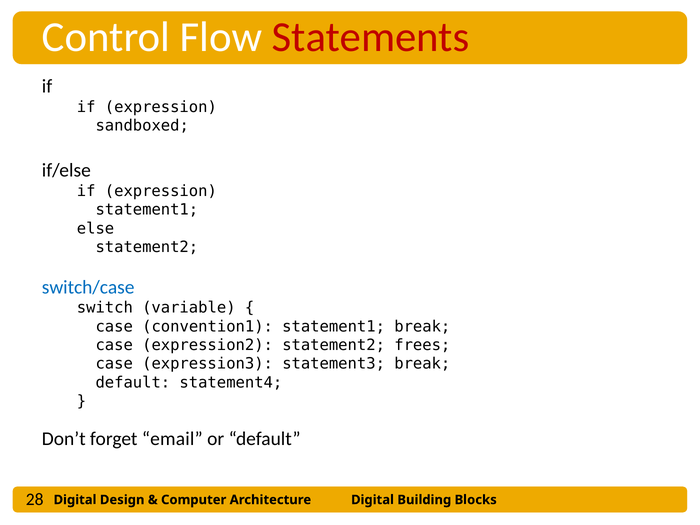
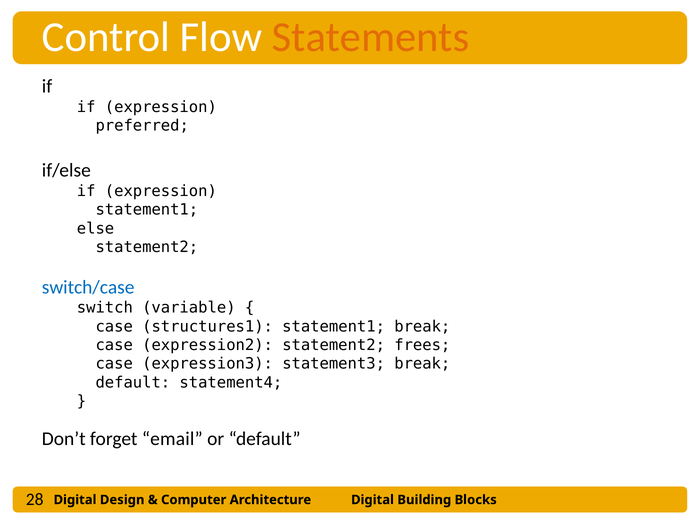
Statements colour: red -> orange
sandboxed: sandboxed -> preferred
convention1: convention1 -> structures1
